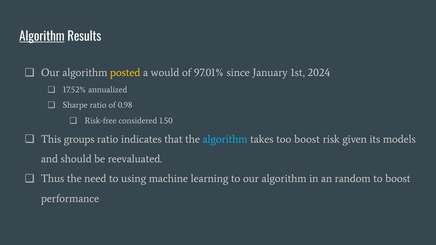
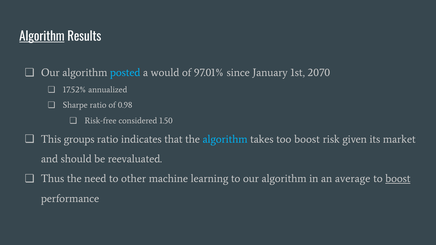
posted colour: yellow -> light blue
2024: 2024 -> 2070
models: models -> market
using: using -> other
random: random -> average
boost at (398, 179) underline: none -> present
